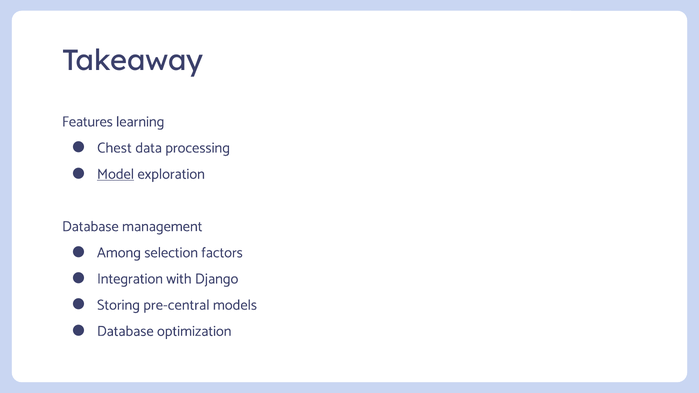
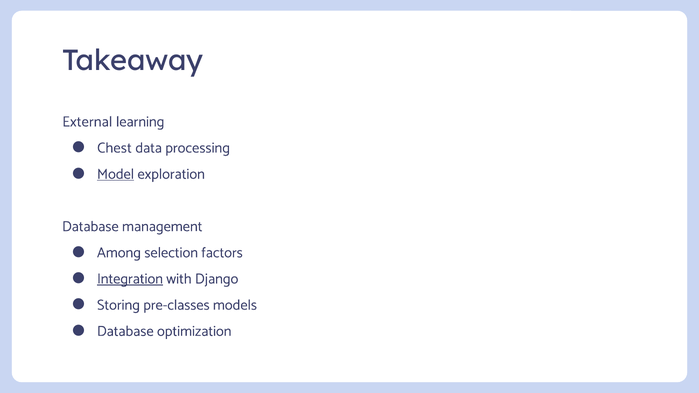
Features: Features -> External
Integration underline: none -> present
pre-central: pre-central -> pre-classes
